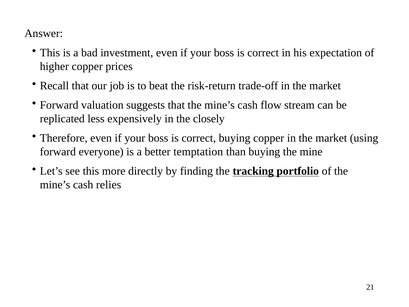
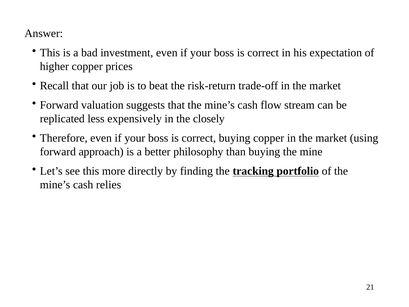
everyone: everyone -> approach
temptation: temptation -> philosophy
